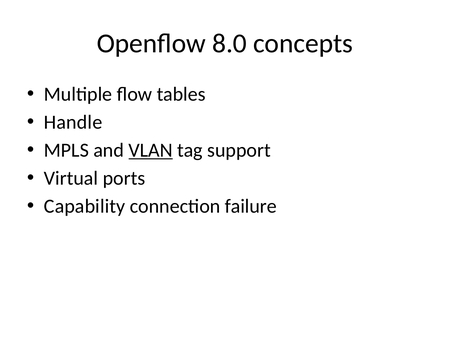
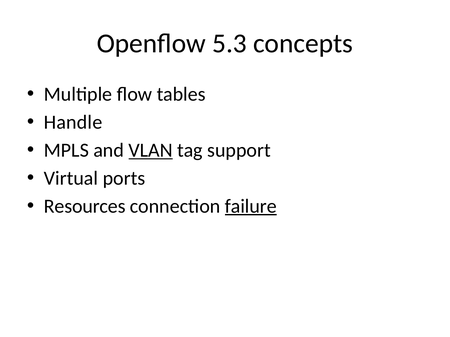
8.0: 8.0 -> 5.3
Capability: Capability -> Resources
failure underline: none -> present
